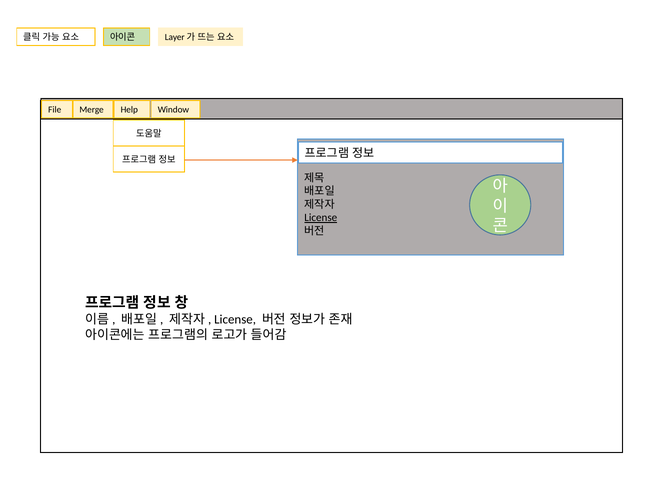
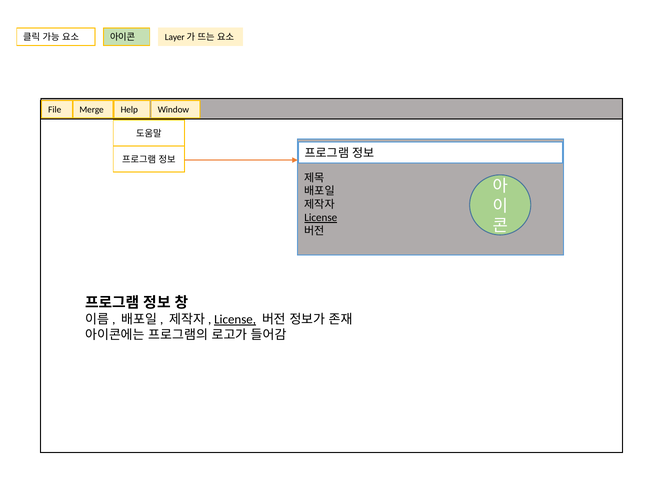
License at (235, 319) underline: none -> present
